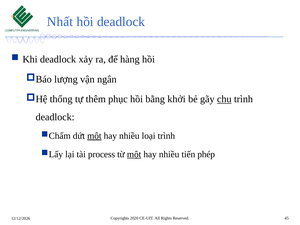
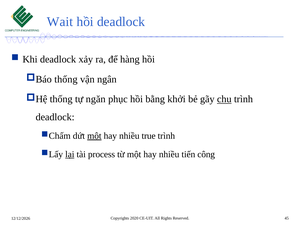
Nhất: Nhất -> Wait
lượng at (66, 79): lượng -> thống
thêm: thêm -> ngăn
loại: loại -> true
lại underline: none -> present
một at (134, 154) underline: present -> none
phép: phép -> công
